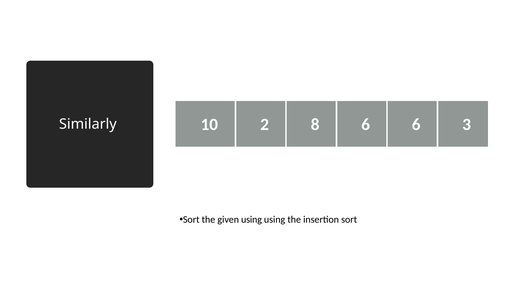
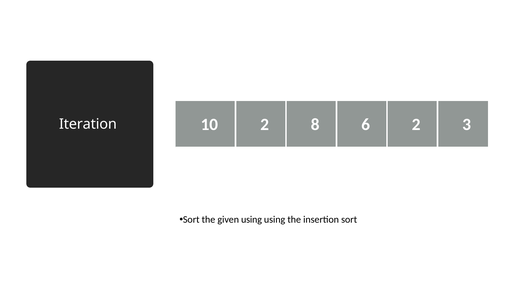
6 6: 6 -> 2
Similarly: Similarly -> Iteration
